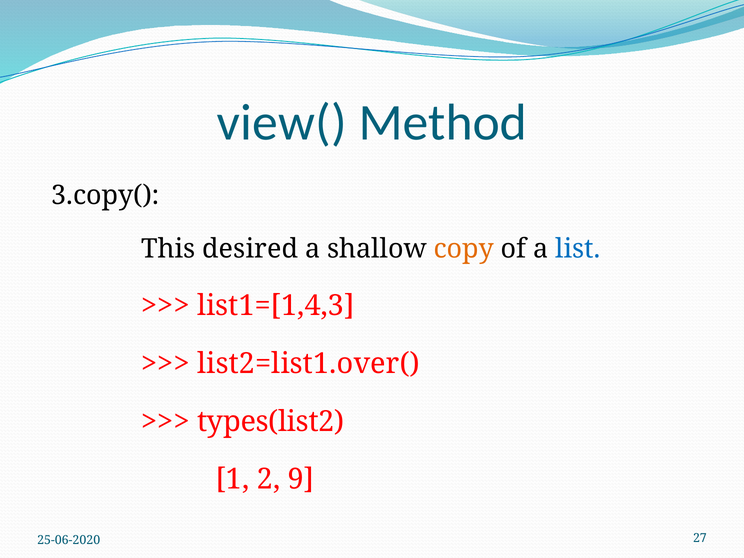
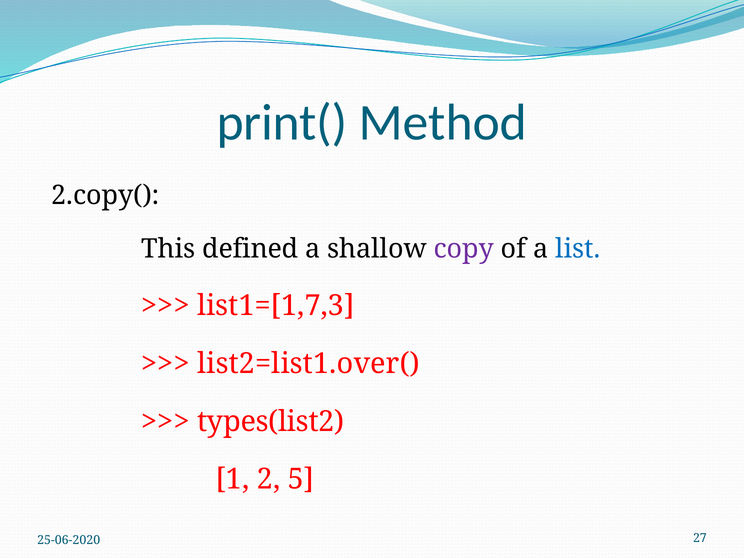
view(: view( -> print(
3.copy(: 3.copy( -> 2.copy(
desired: desired -> defined
copy colour: orange -> purple
list1=[1,4,3: list1=[1,4,3 -> list1=[1,7,3
9: 9 -> 5
